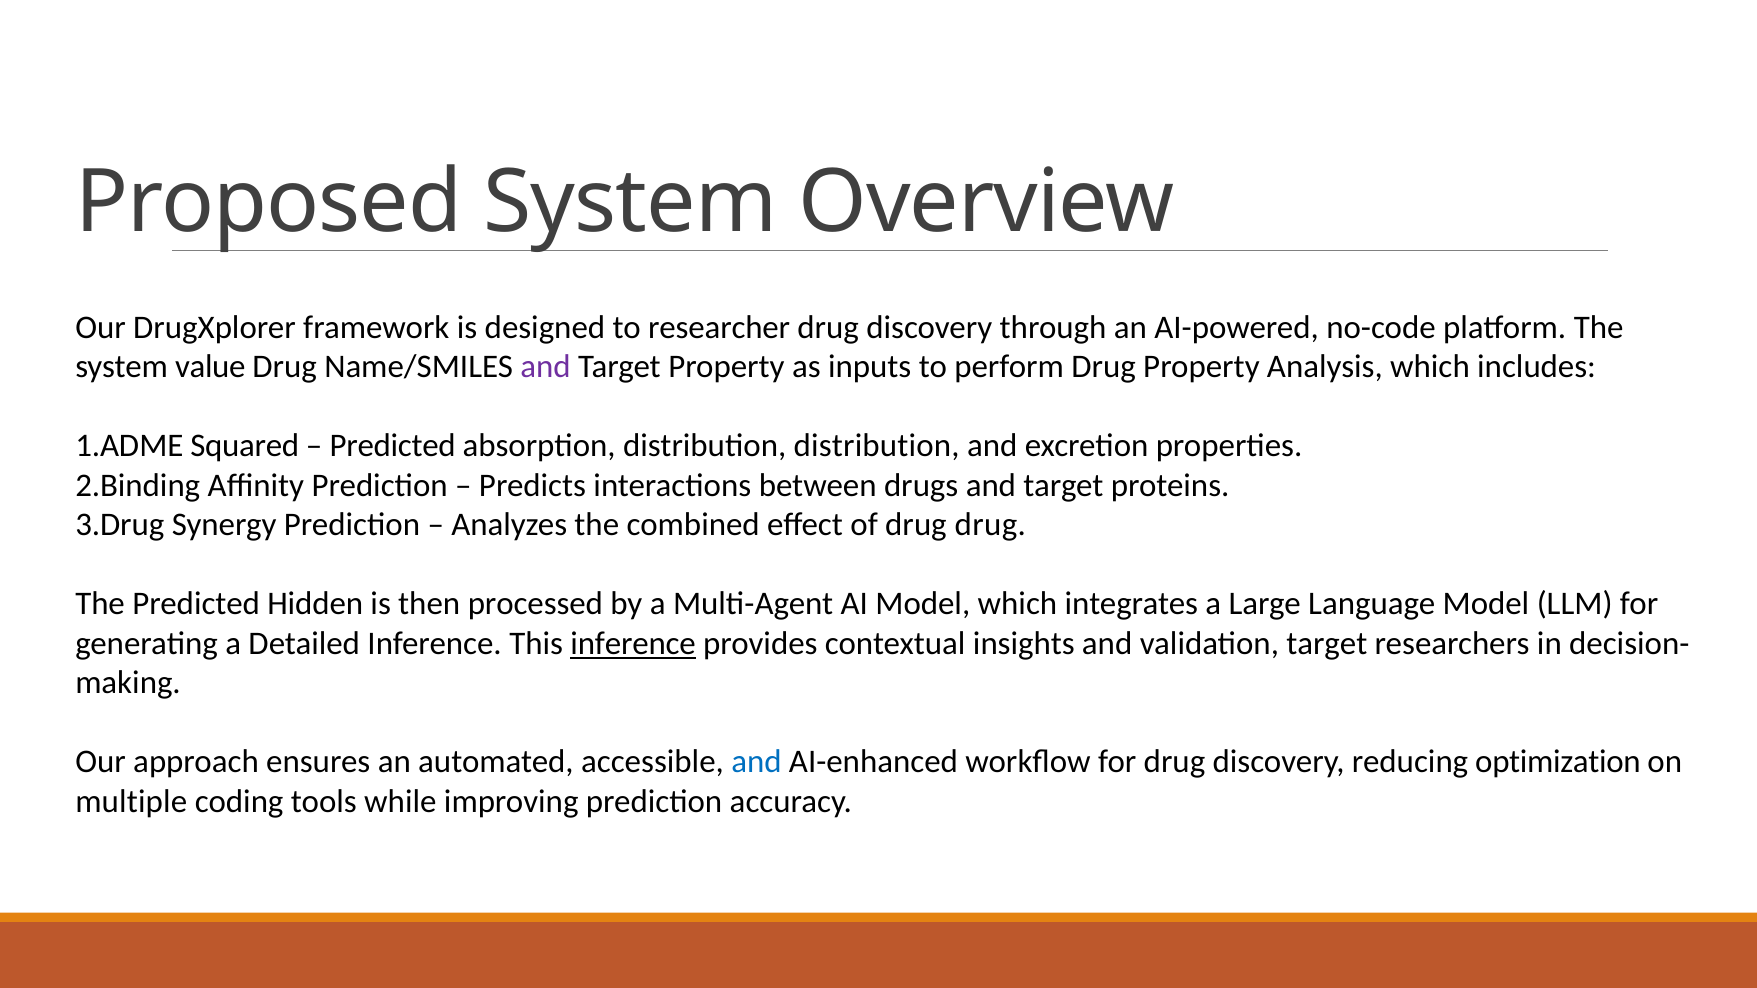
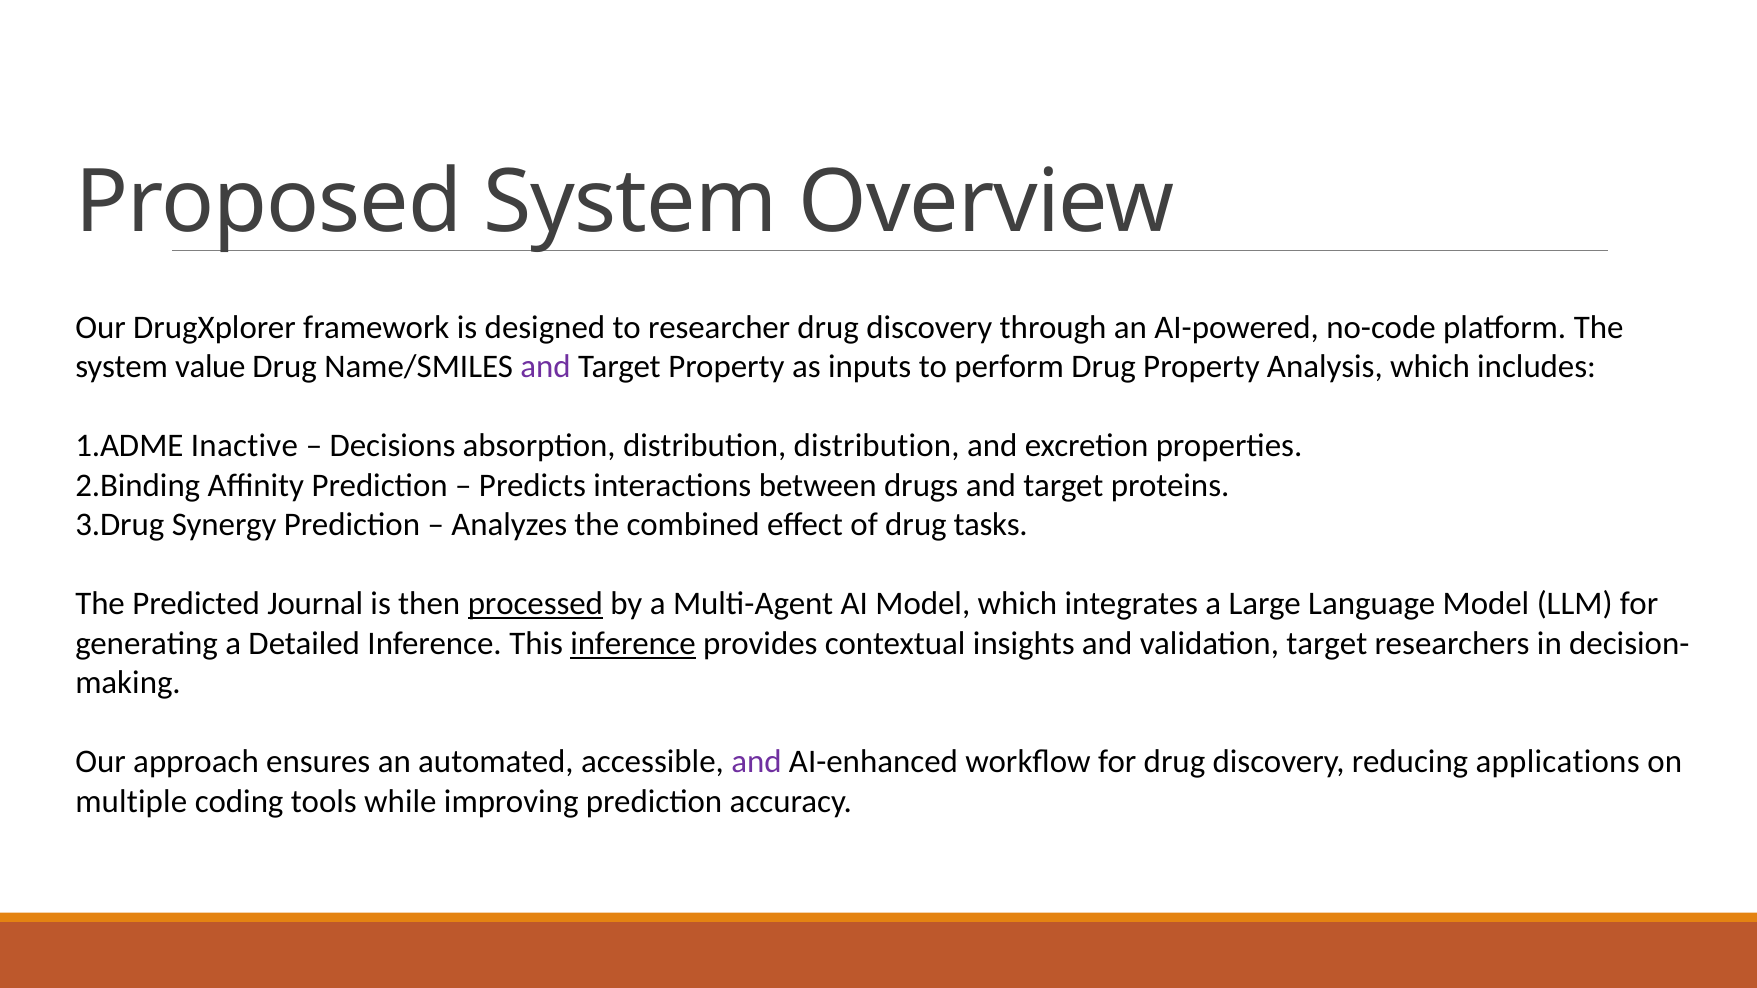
Squared: Squared -> Inactive
Predicted at (393, 446): Predicted -> Decisions
drug drug: drug -> tasks
Hidden: Hidden -> Journal
processed underline: none -> present
and at (756, 762) colour: blue -> purple
optimization: optimization -> applications
